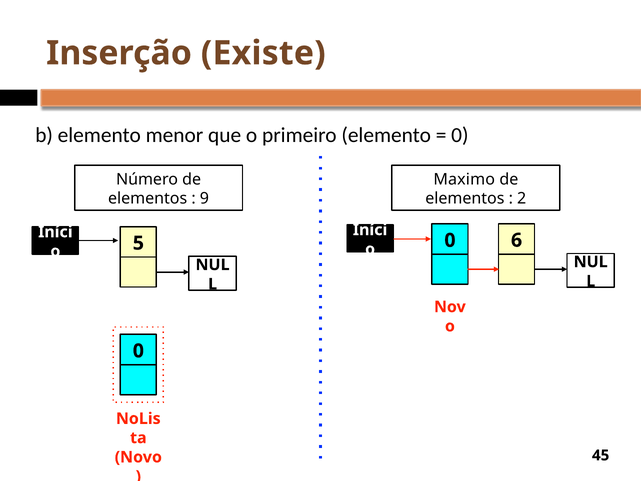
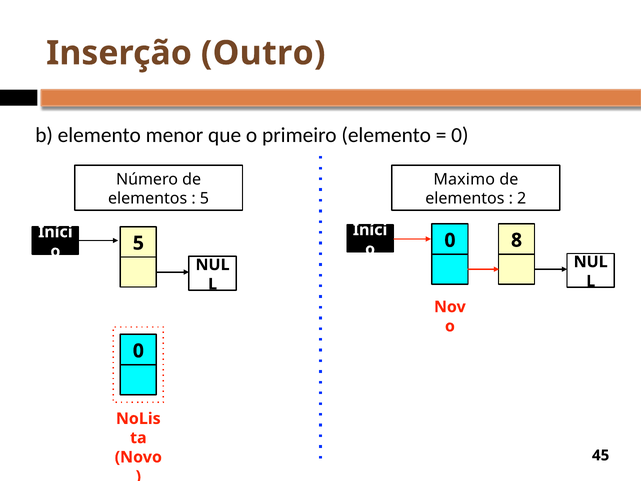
Existe: Existe -> Outro
9 at (204, 198): 9 -> 5
6: 6 -> 8
